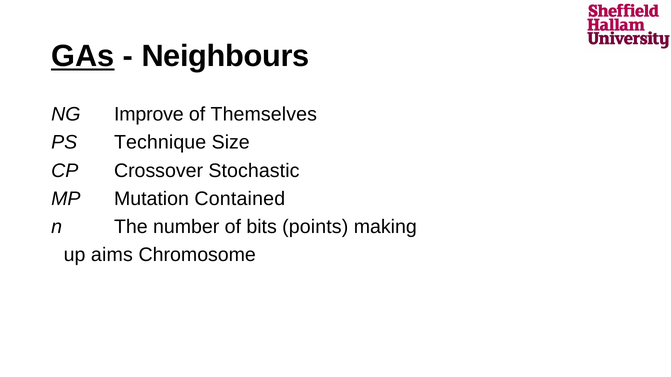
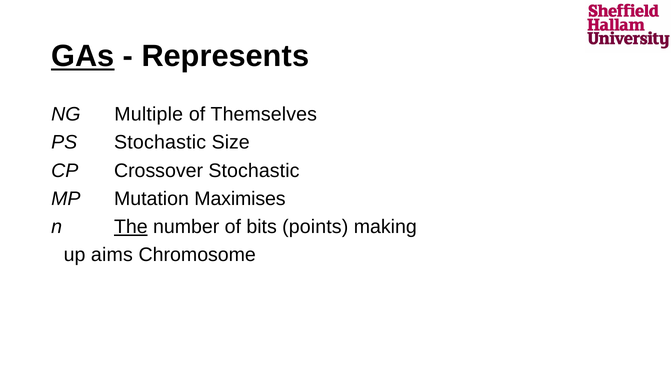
Neighbours: Neighbours -> Represents
Improve: Improve -> Multiple
PS Technique: Technique -> Stochastic
Contained: Contained -> Maximises
The underline: none -> present
